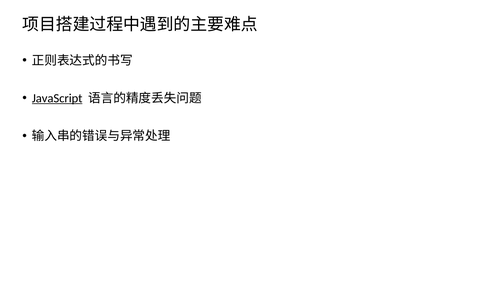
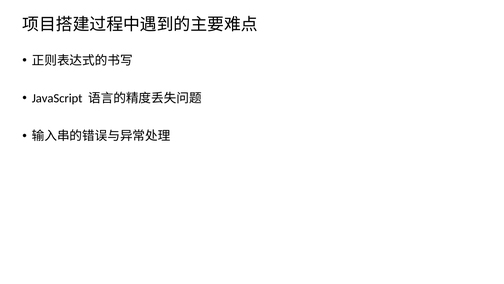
JavaScript underline: present -> none
